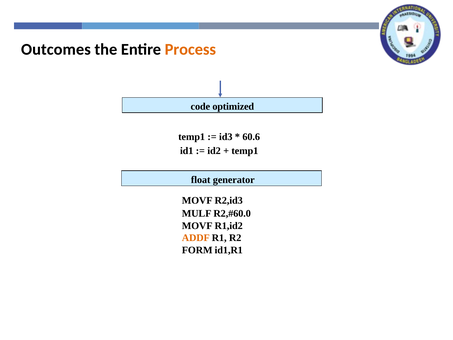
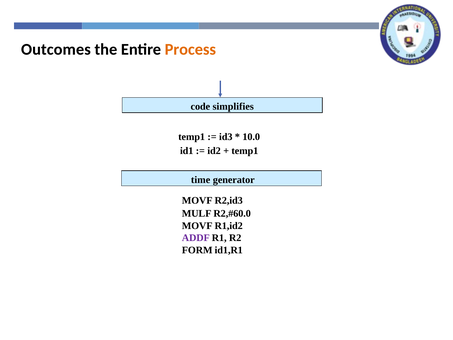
optimized: optimized -> simplifies
60.6: 60.6 -> 10.0
float: float -> time
ADDF colour: orange -> purple
